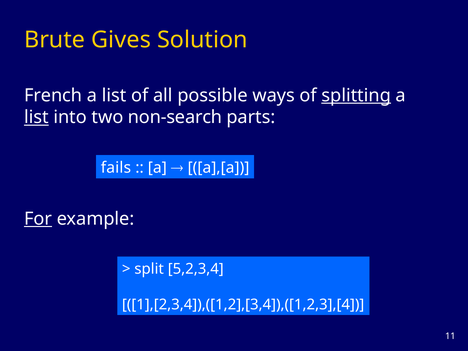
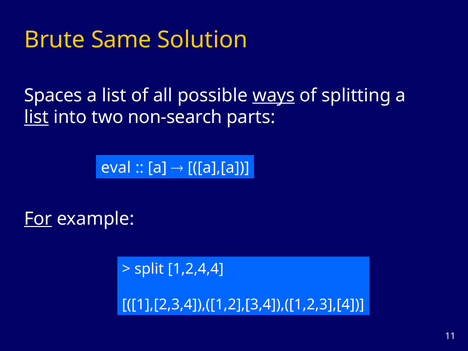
Gives: Gives -> Same
French: French -> Spaces
ways underline: none -> present
splitting underline: present -> none
fails: fails -> eval
5,2,3,4: 5,2,3,4 -> 1,2,4,4
